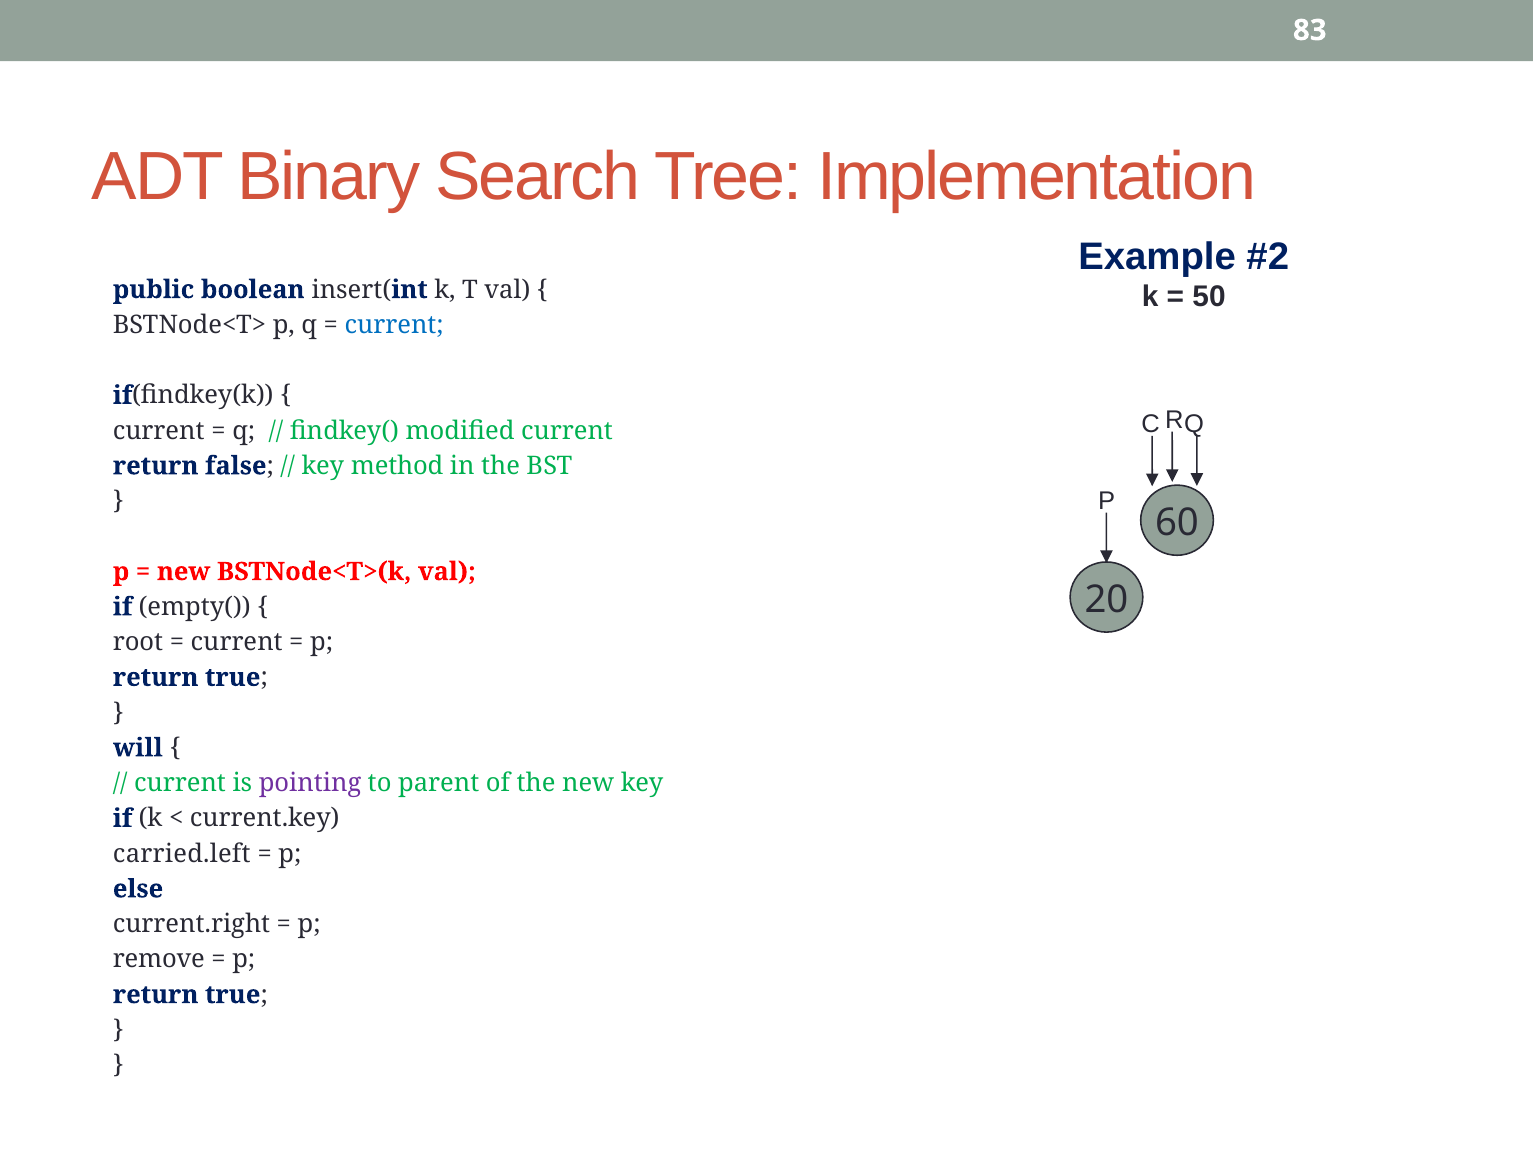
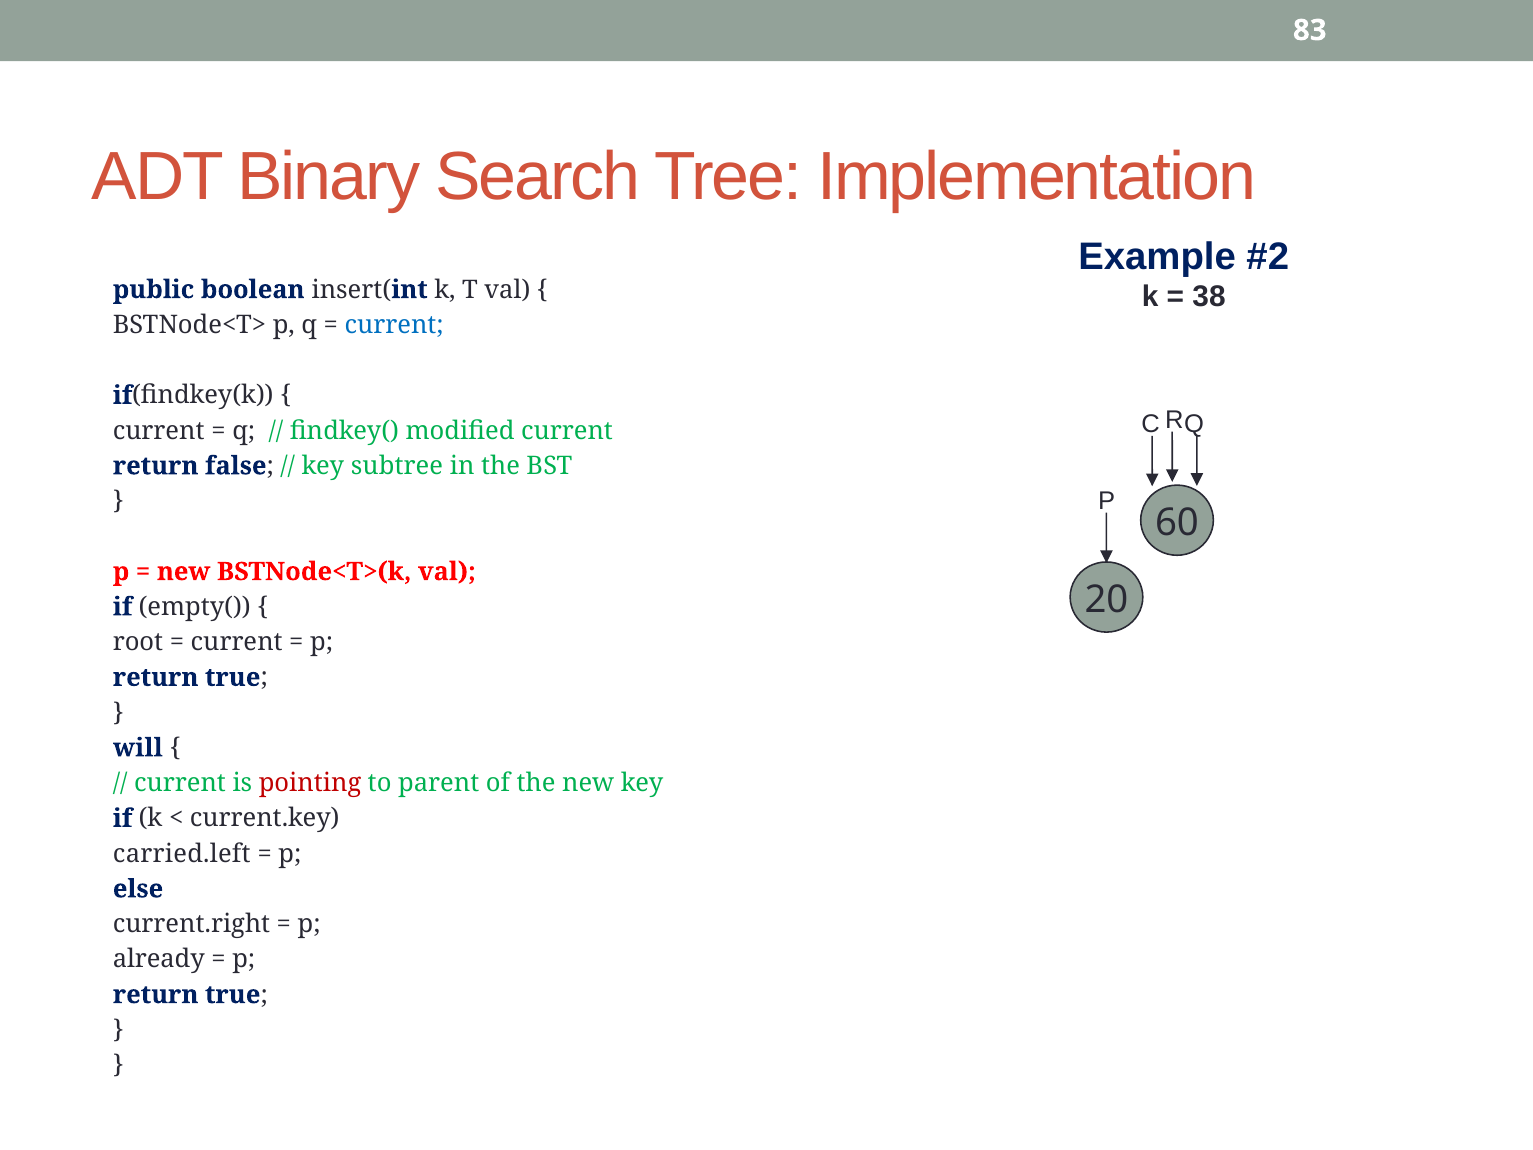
50: 50 -> 38
method: method -> subtree
pointing colour: purple -> red
remove: remove -> already
